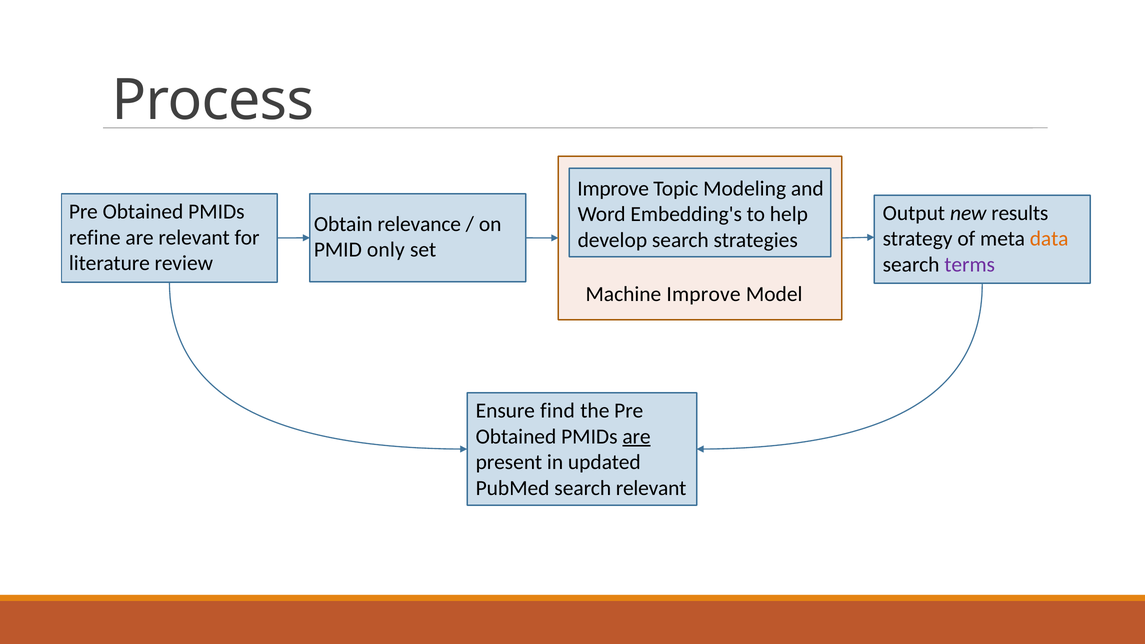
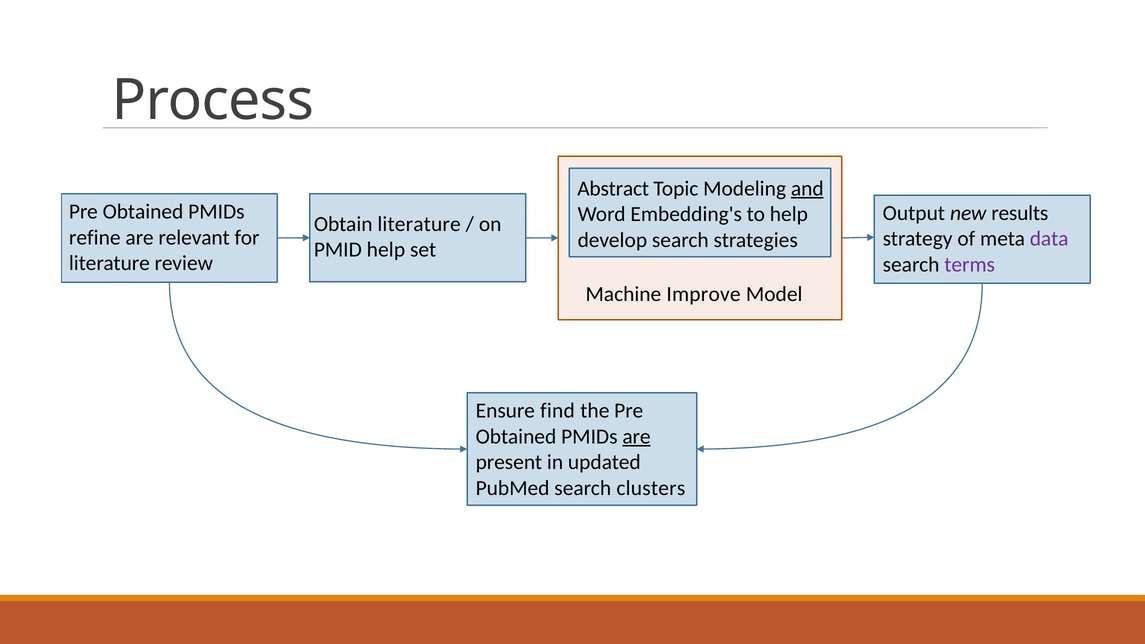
Improve at (613, 189): Improve -> Abstract
and underline: none -> present
Obtain relevance: relevance -> literature
data colour: orange -> purple
PMID only: only -> help
search relevant: relevant -> clusters
